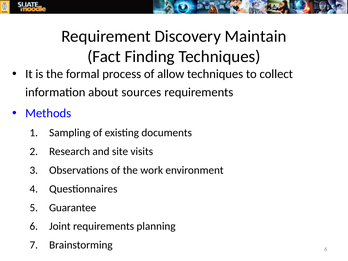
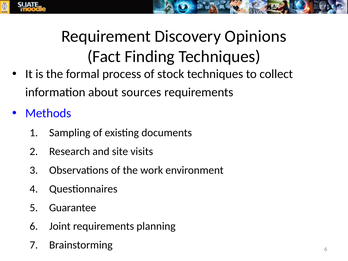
Maintain: Maintain -> Opinions
allow: allow -> stock
